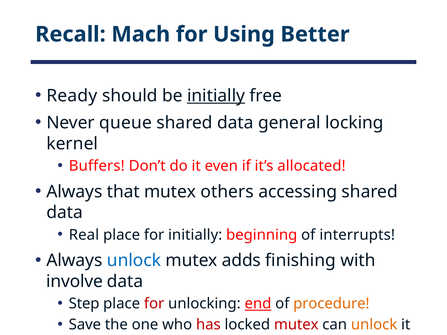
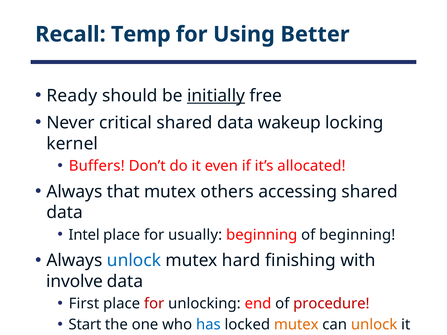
Mach: Mach -> Temp
queue: queue -> critical
general: general -> wakeup
Real: Real -> Intel
for initially: initially -> usually
of interrupts: interrupts -> beginning
adds: adds -> hard
Step: Step -> First
end underline: present -> none
procedure colour: orange -> red
Save: Save -> Start
has colour: red -> blue
mutex at (296, 325) colour: red -> orange
